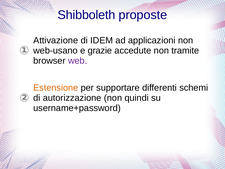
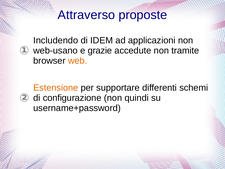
Shibboleth: Shibboleth -> Attraverso
Attivazione: Attivazione -> Includendo
web colour: purple -> orange
autorizzazione: autorizzazione -> configurazione
